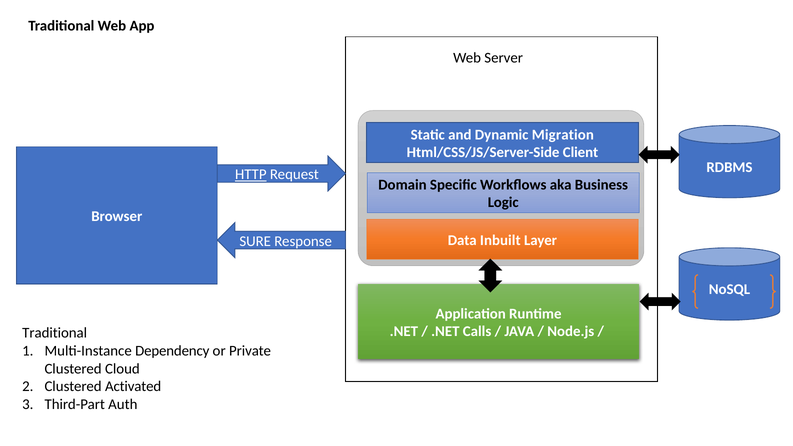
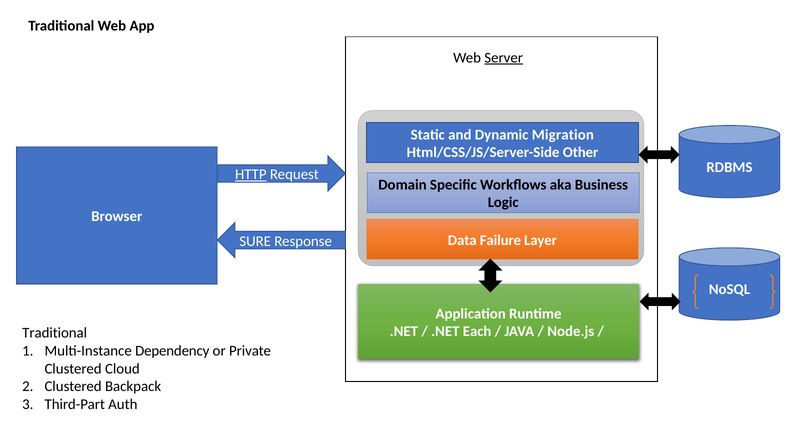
Server underline: none -> present
Client: Client -> Other
Inbuilt: Inbuilt -> Failure
Calls: Calls -> Each
Activated: Activated -> Backpack
